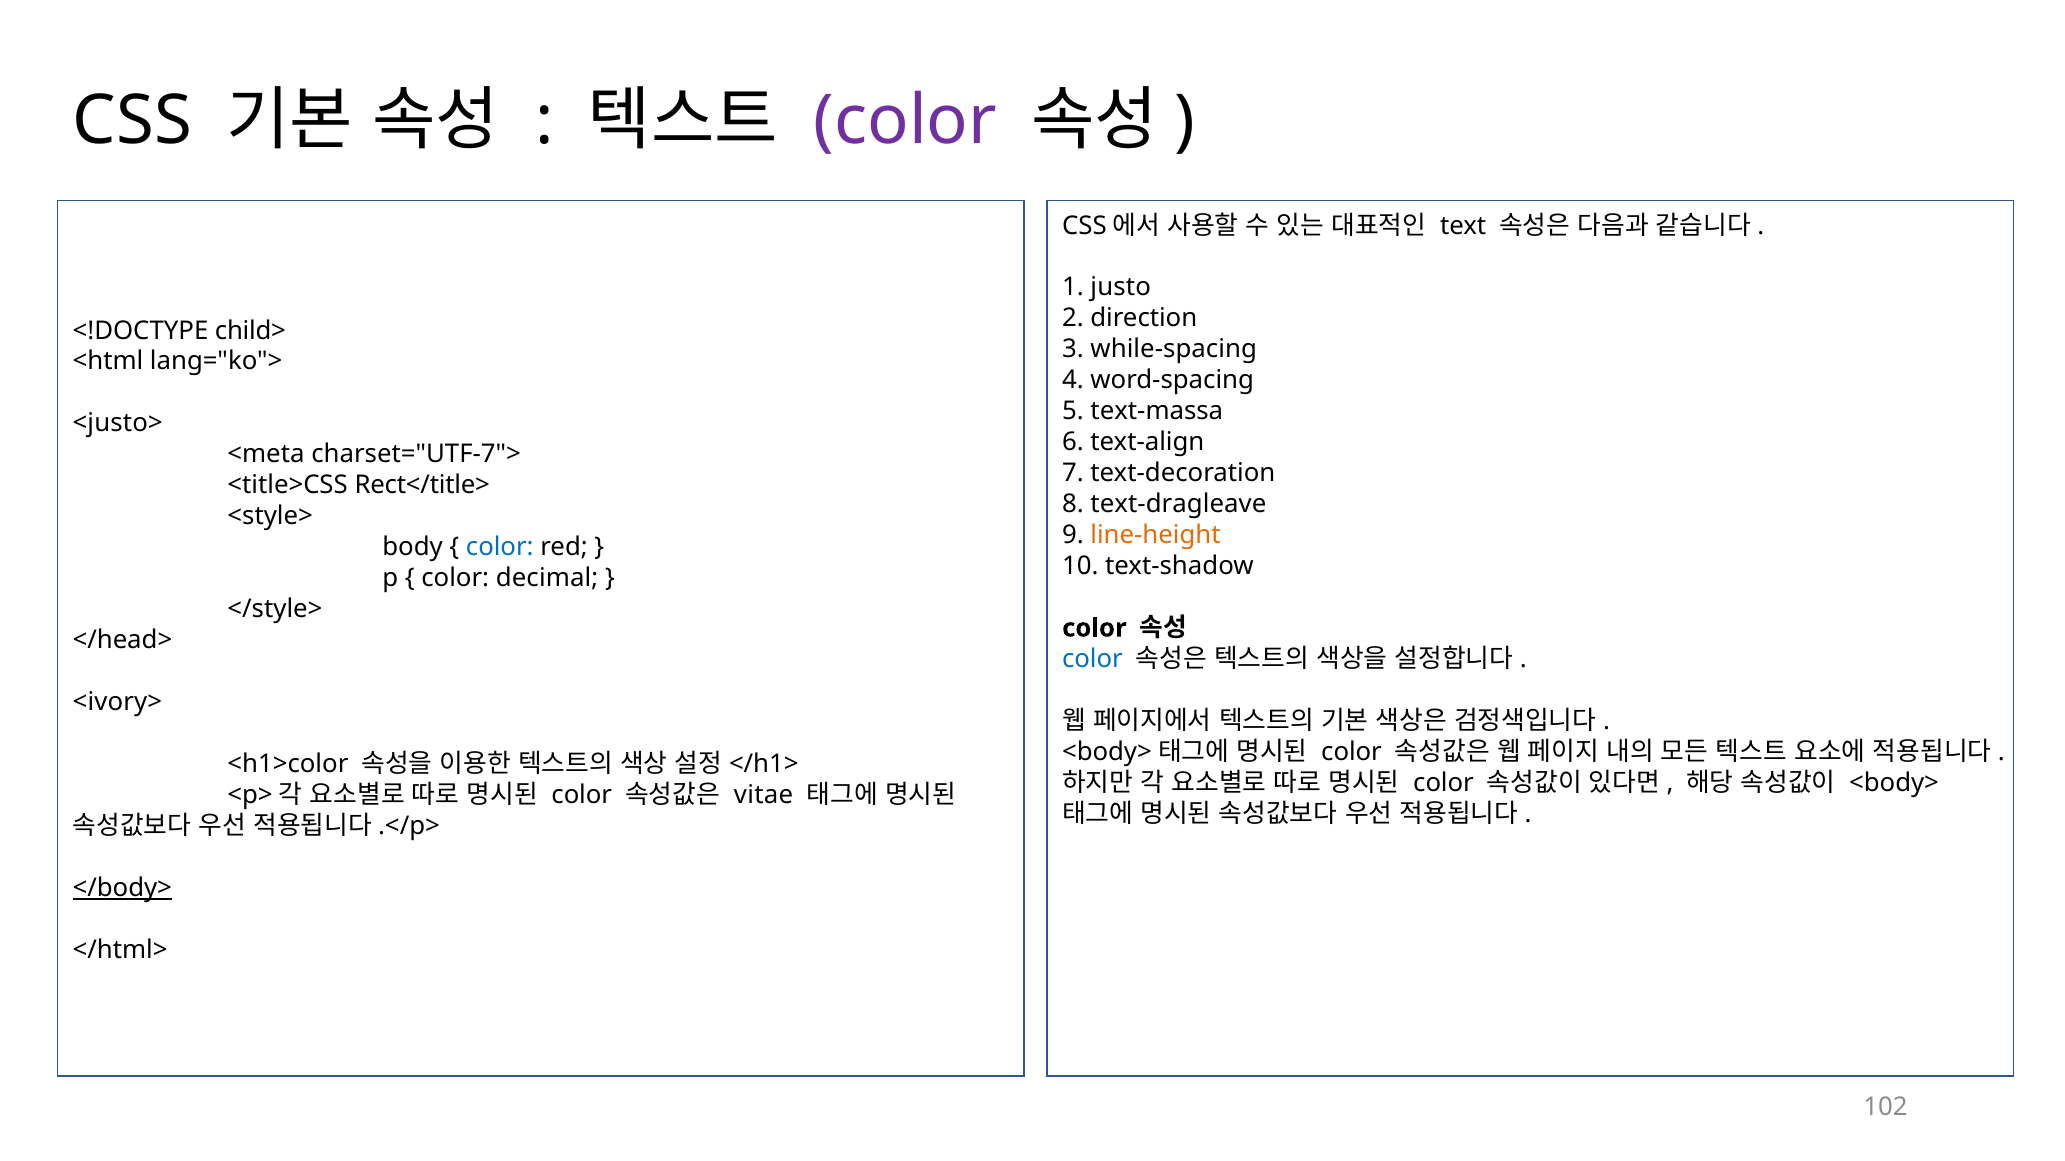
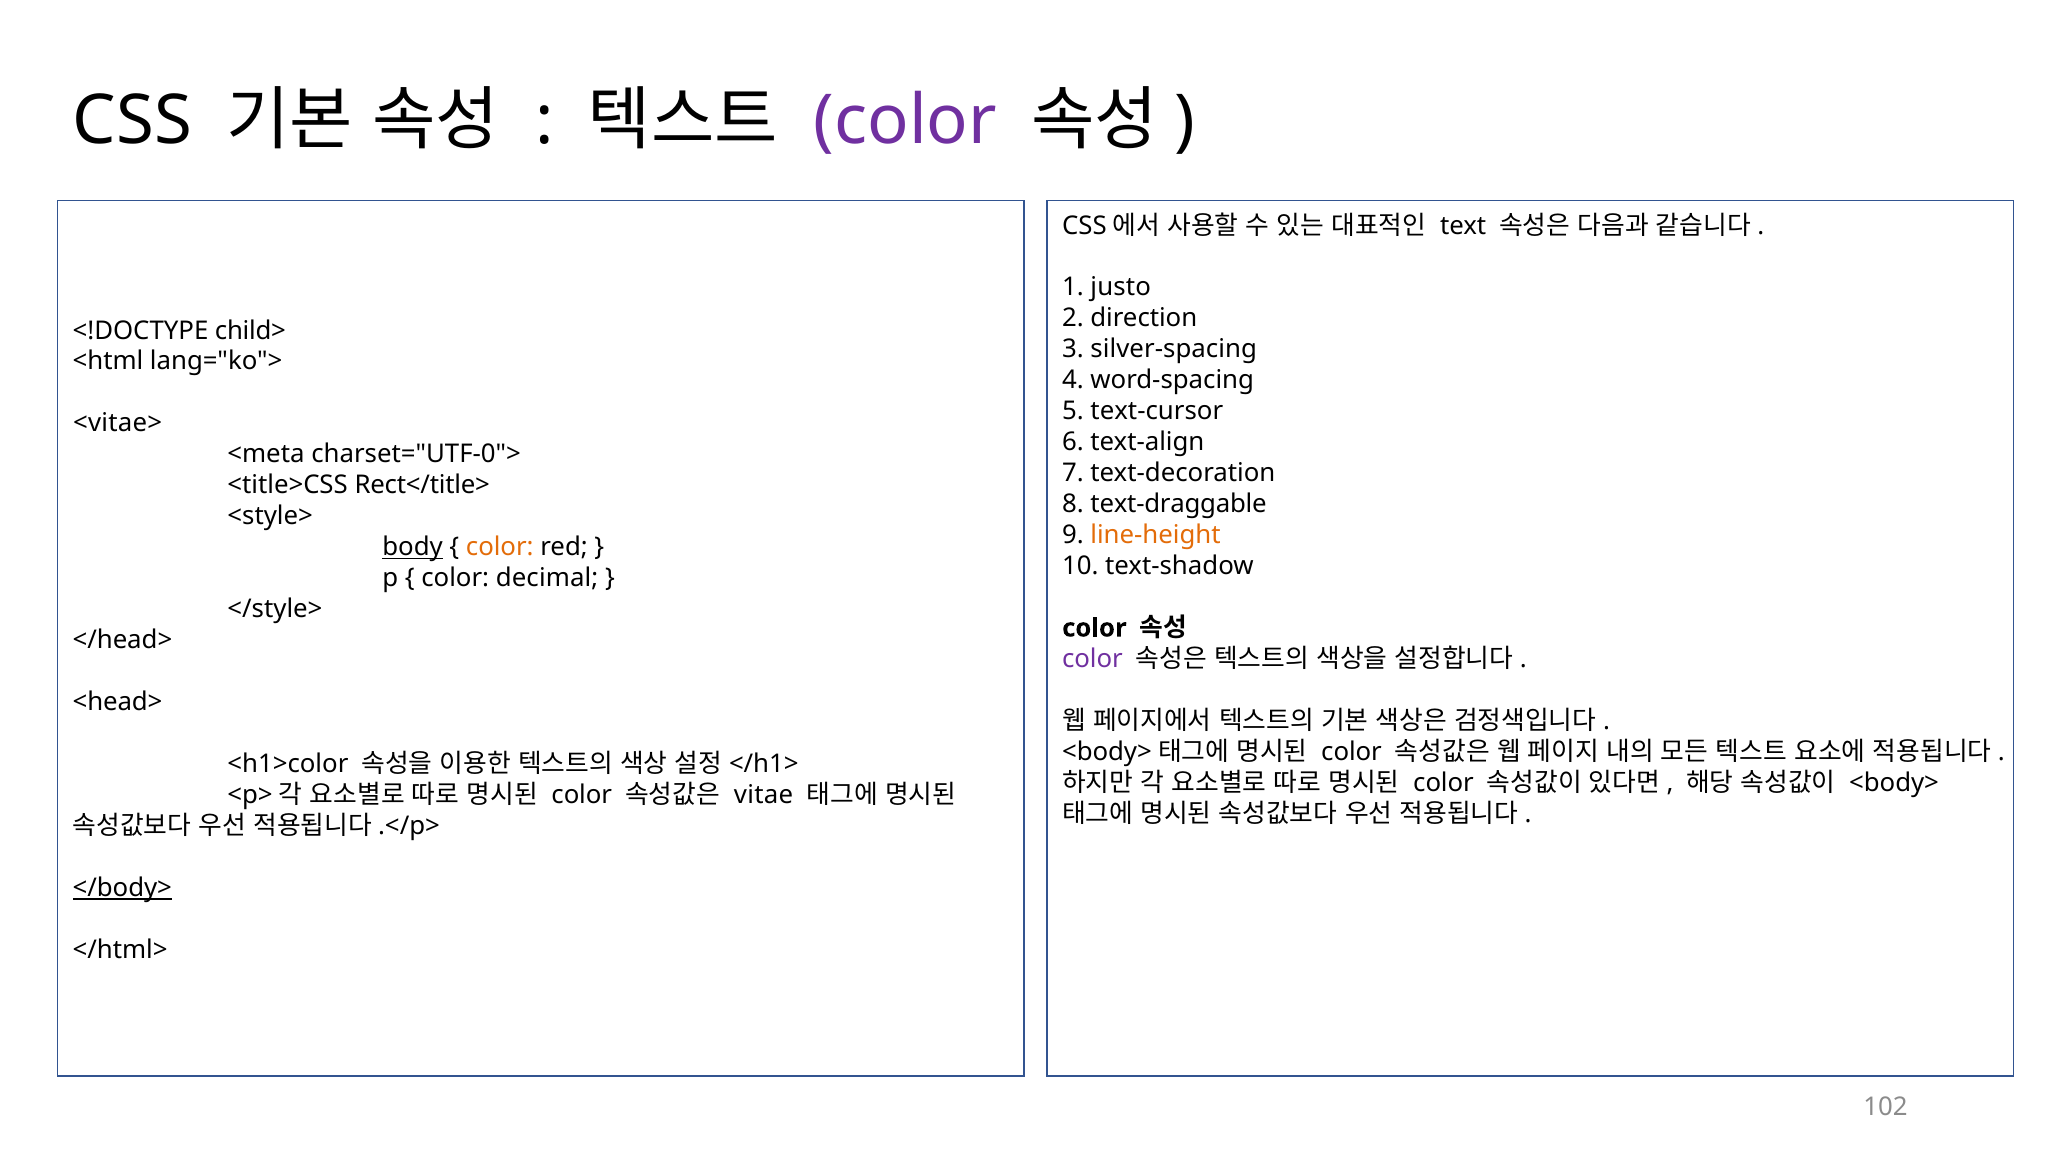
while-spacing: while-spacing -> silver-spacing
text-massa: text-massa -> text-cursor
<justo>: <justo> -> <vitae>
charset="UTF-7">: charset="UTF-7"> -> charset="UTF-0">
text-dragleave: text-dragleave -> text-draggable
body underline: none -> present
color at (500, 548) colour: blue -> orange
color at (1092, 659) colour: blue -> purple
<ivory>: <ivory> -> <head>
